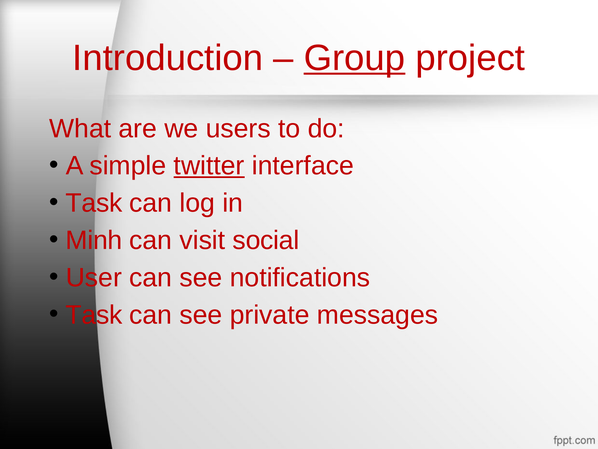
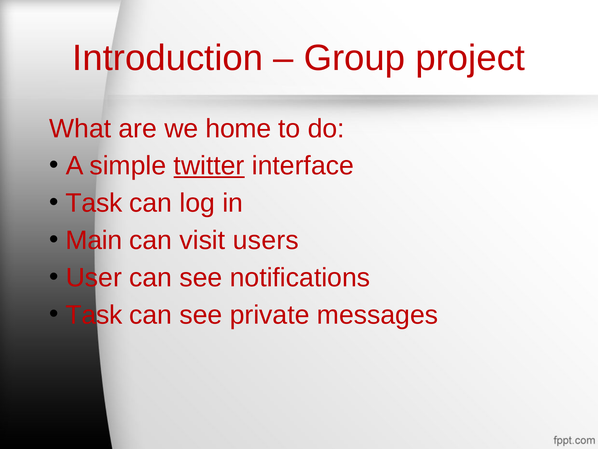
Group underline: present -> none
users: users -> home
Minh: Minh -> Main
social: social -> users
